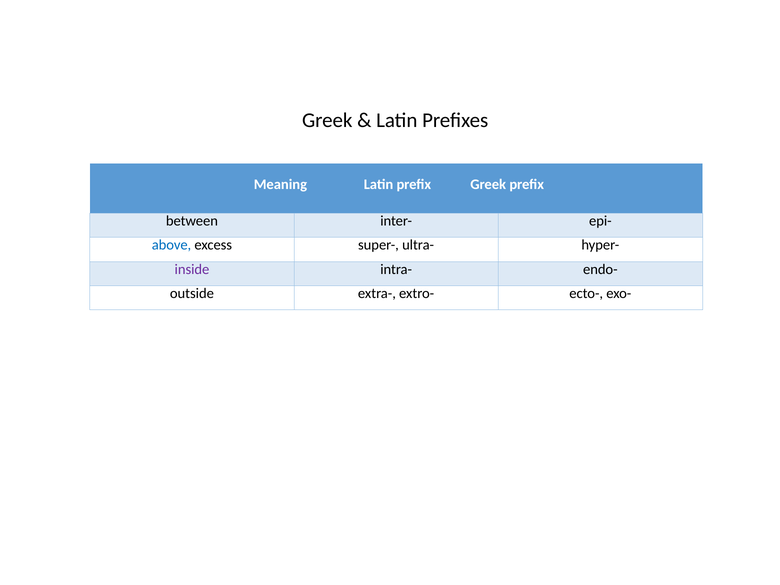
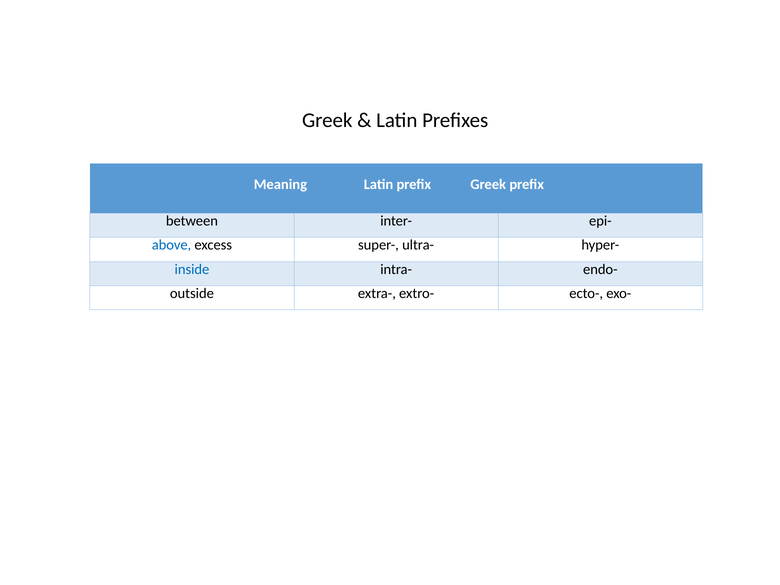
inside colour: purple -> blue
